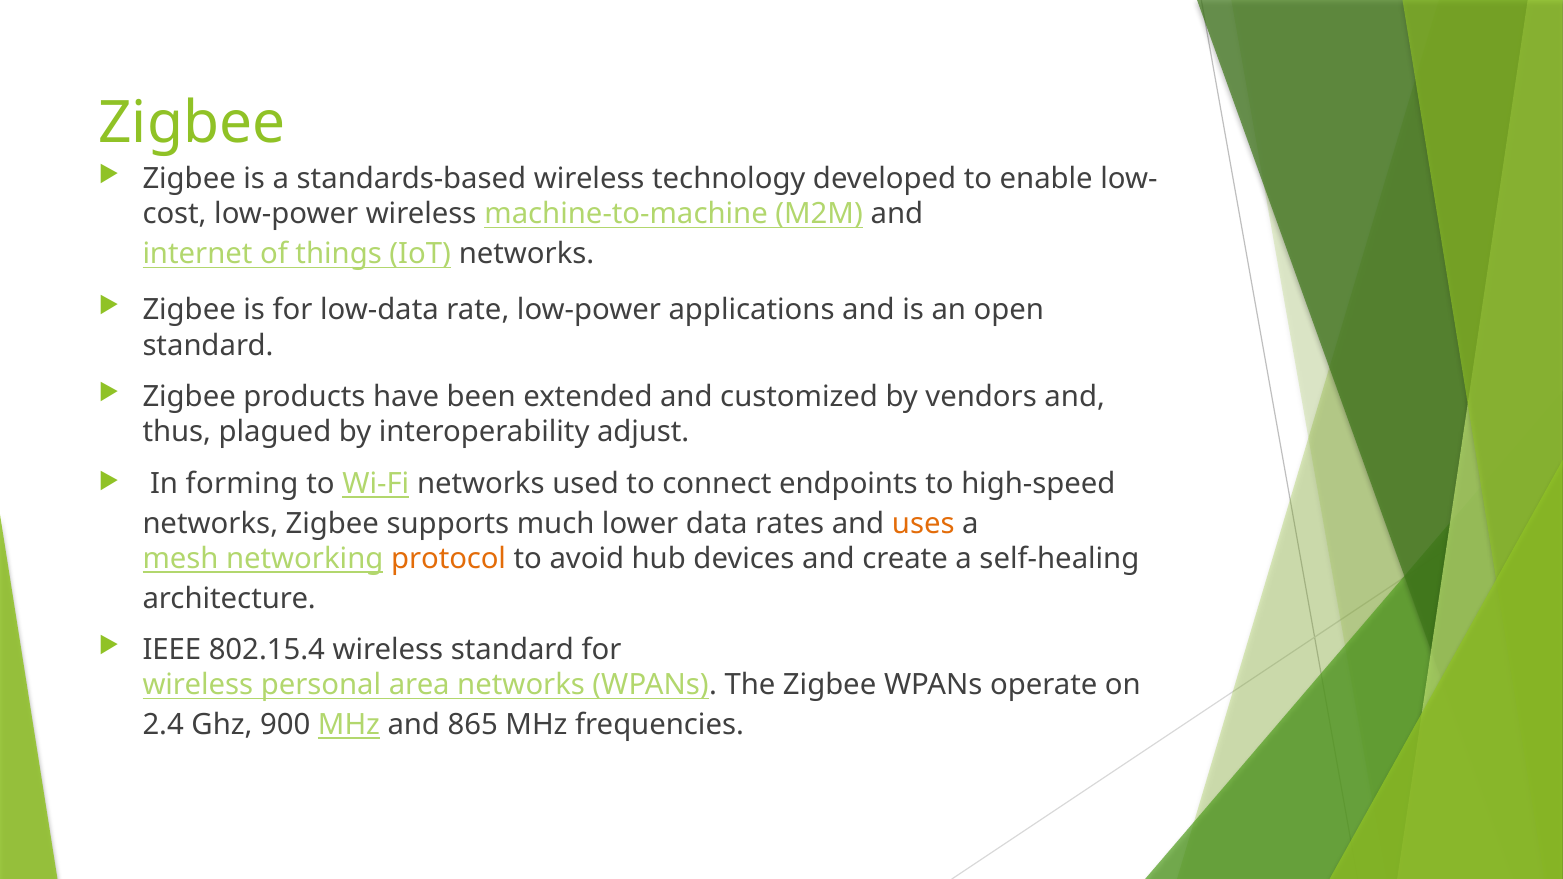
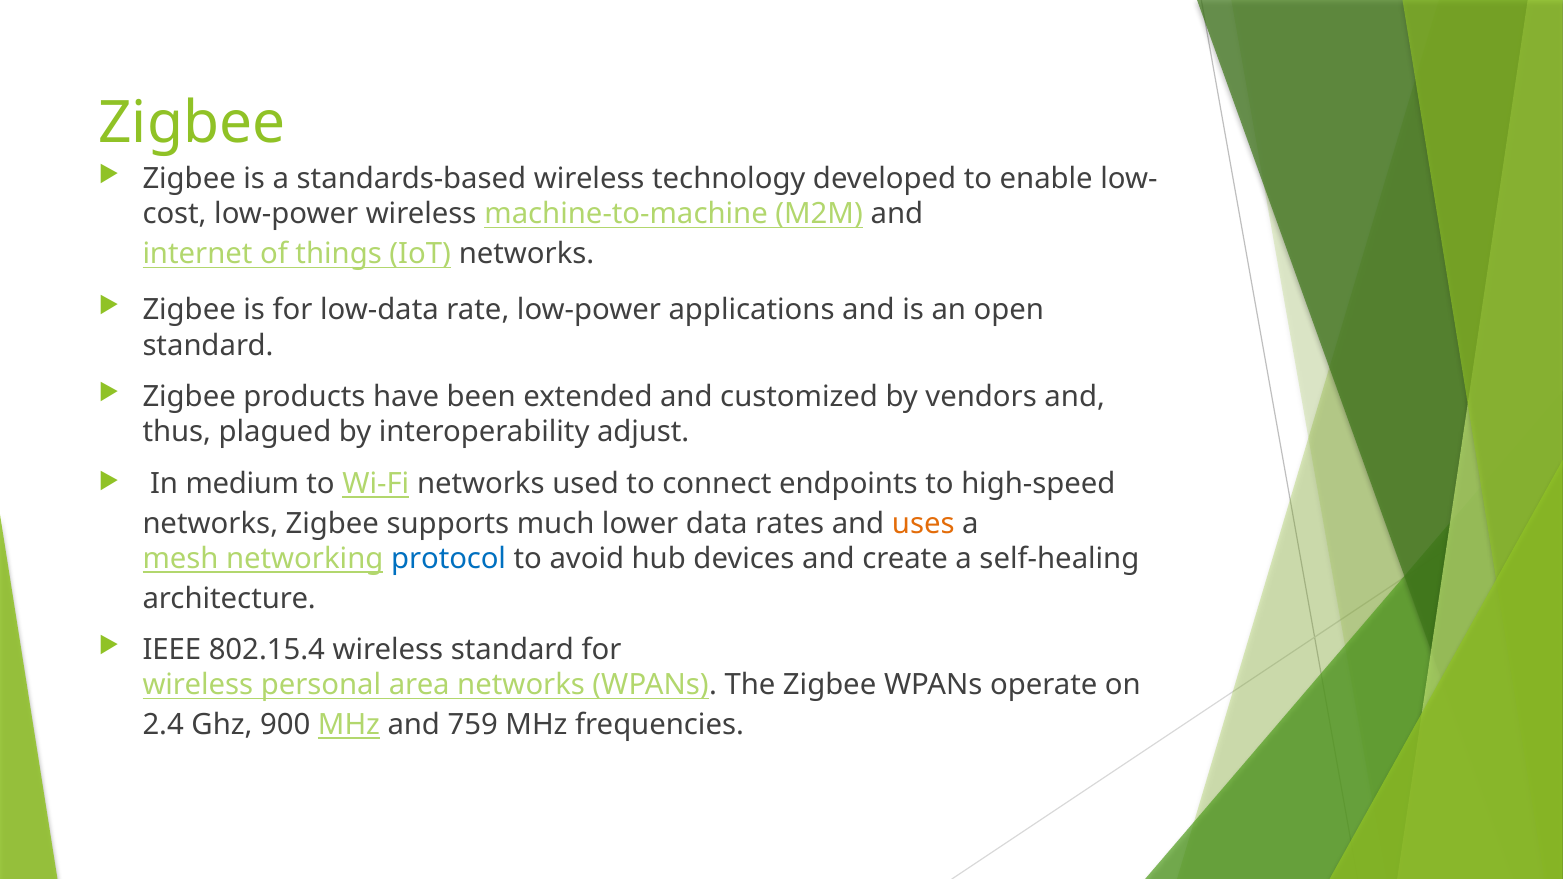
forming: forming -> medium
protocol colour: orange -> blue
865: 865 -> 759
